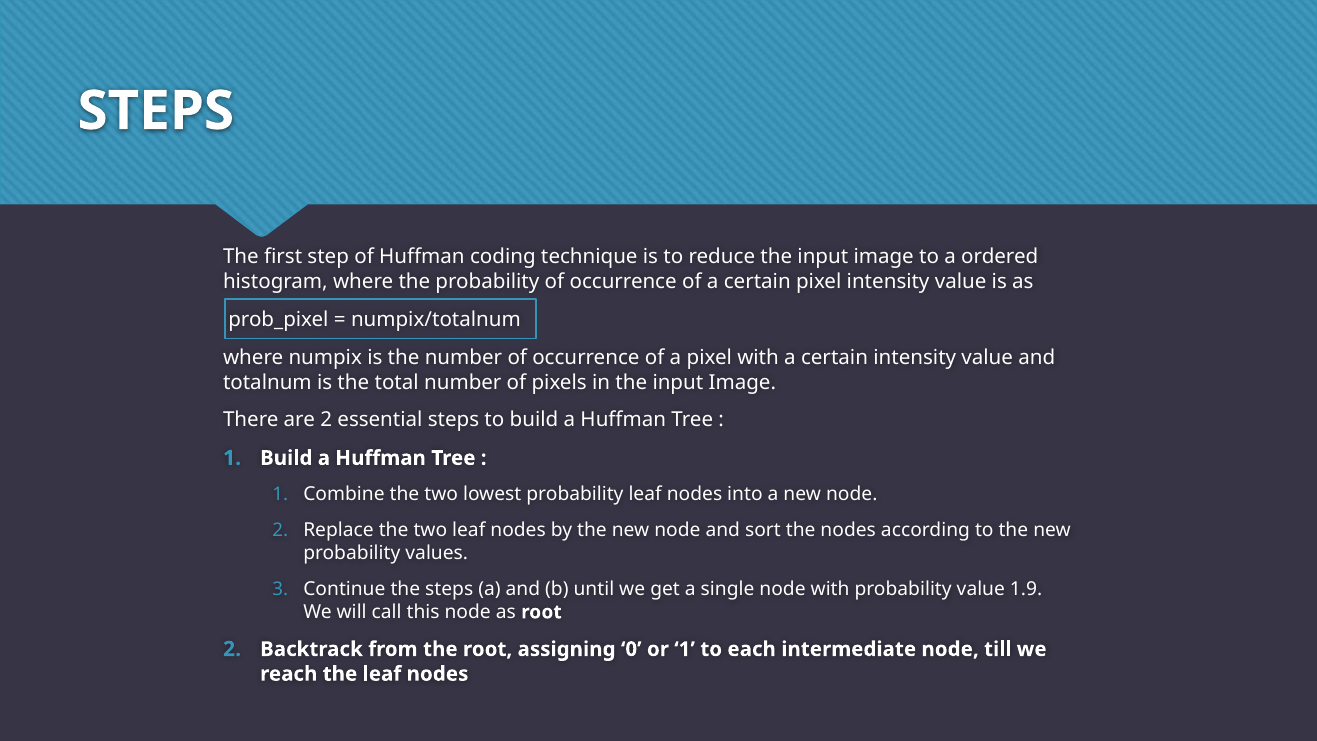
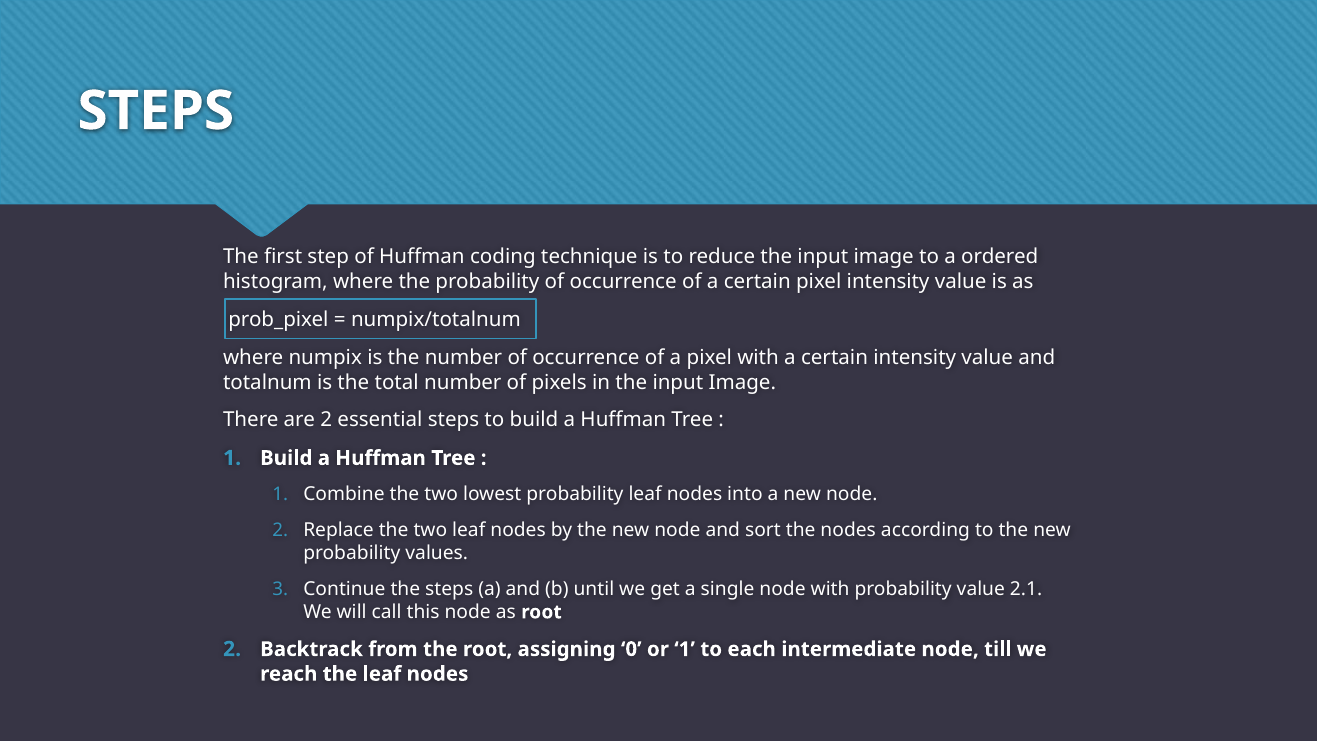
1.9: 1.9 -> 2.1
